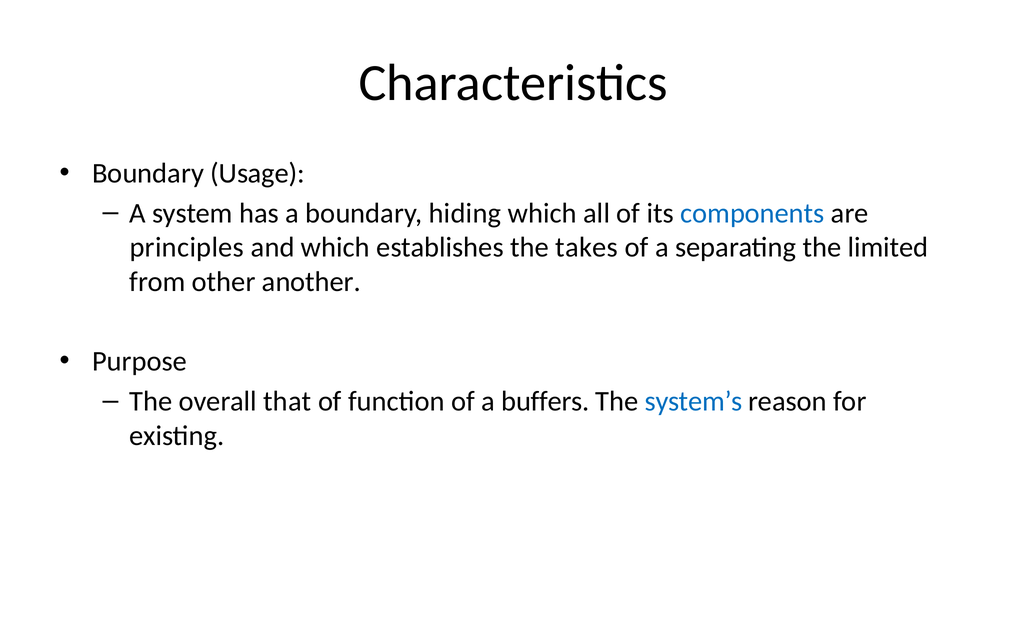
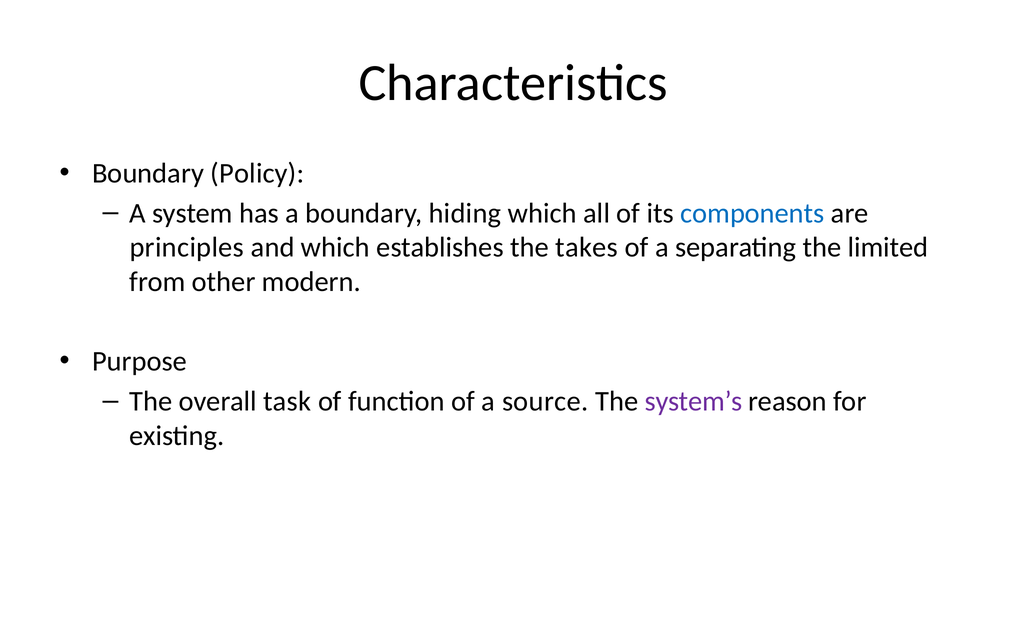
Usage: Usage -> Policy
another: another -> modern
that: that -> task
buffers: buffers -> source
system’s colour: blue -> purple
